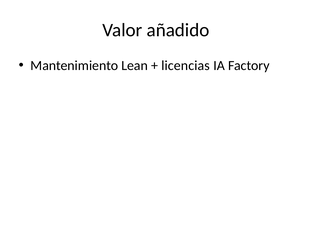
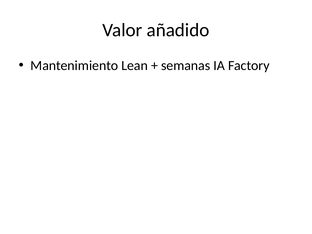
licencias: licencias -> semanas
